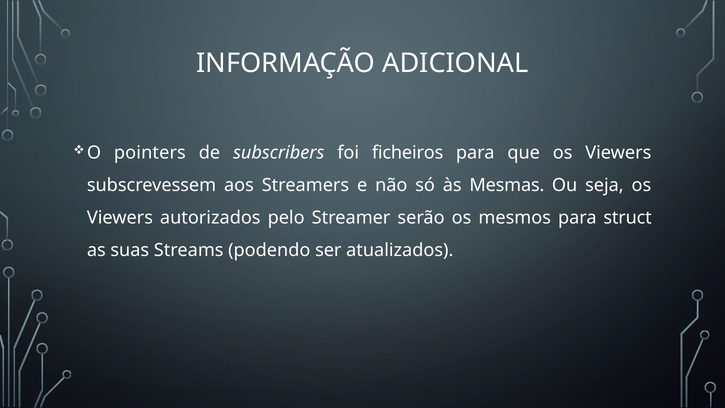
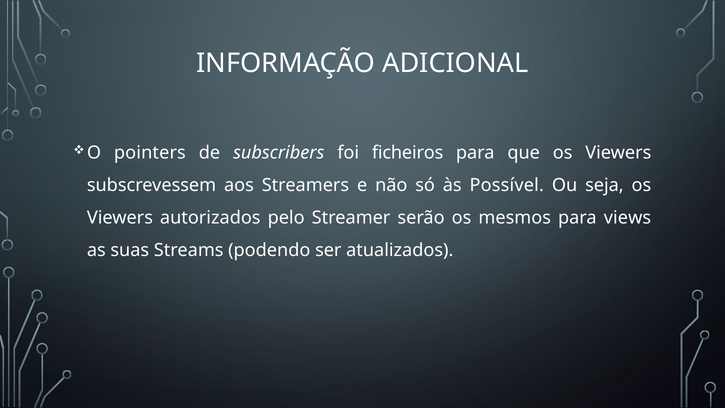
Mesmas: Mesmas -> Possível
struct: struct -> views
